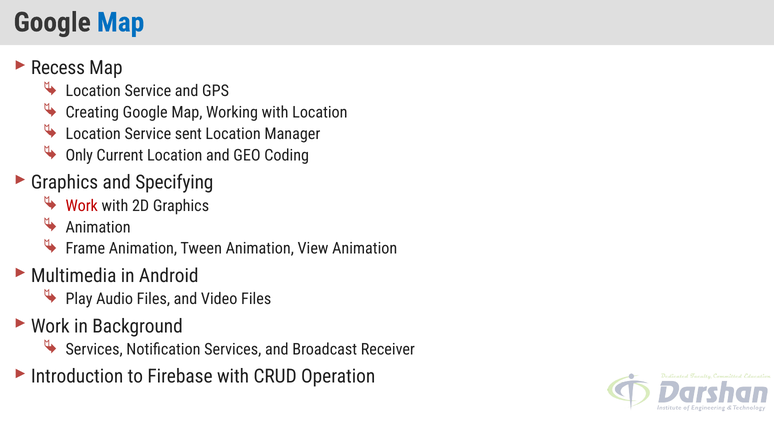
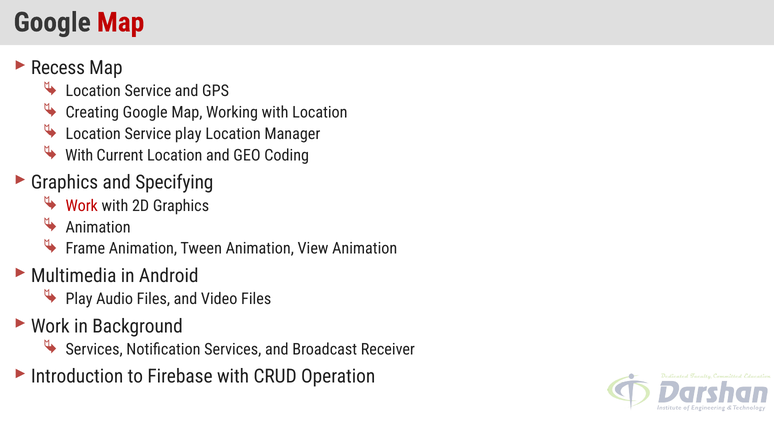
Map at (121, 22) colour: blue -> red
Service sent: sent -> play
Only at (79, 156): Only -> With
